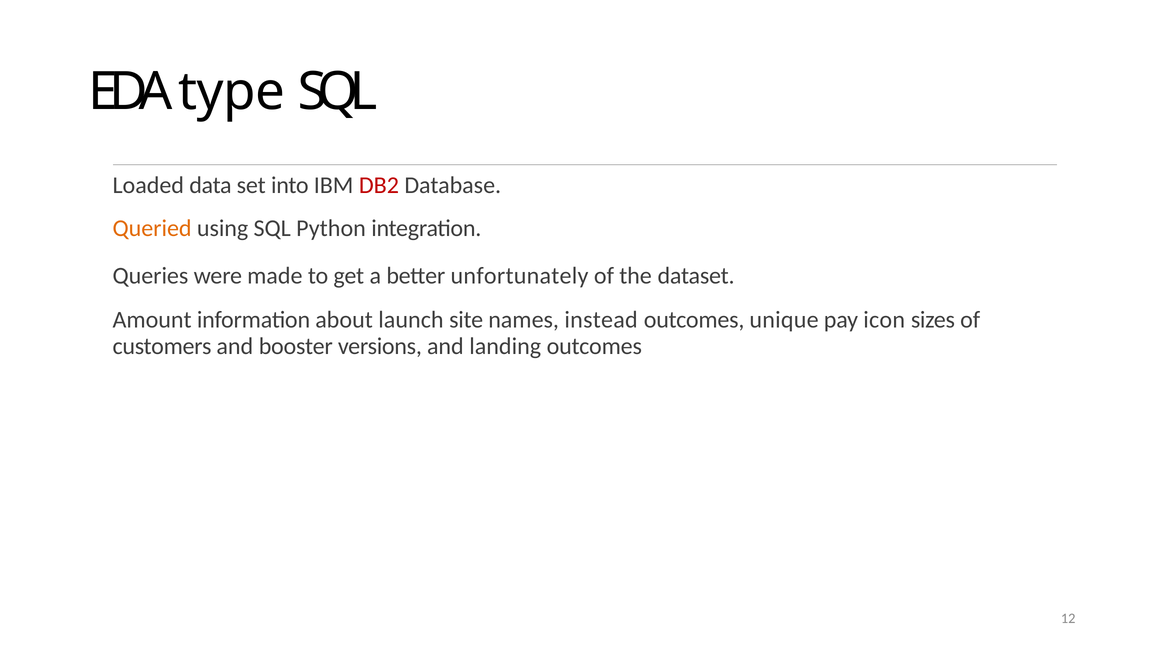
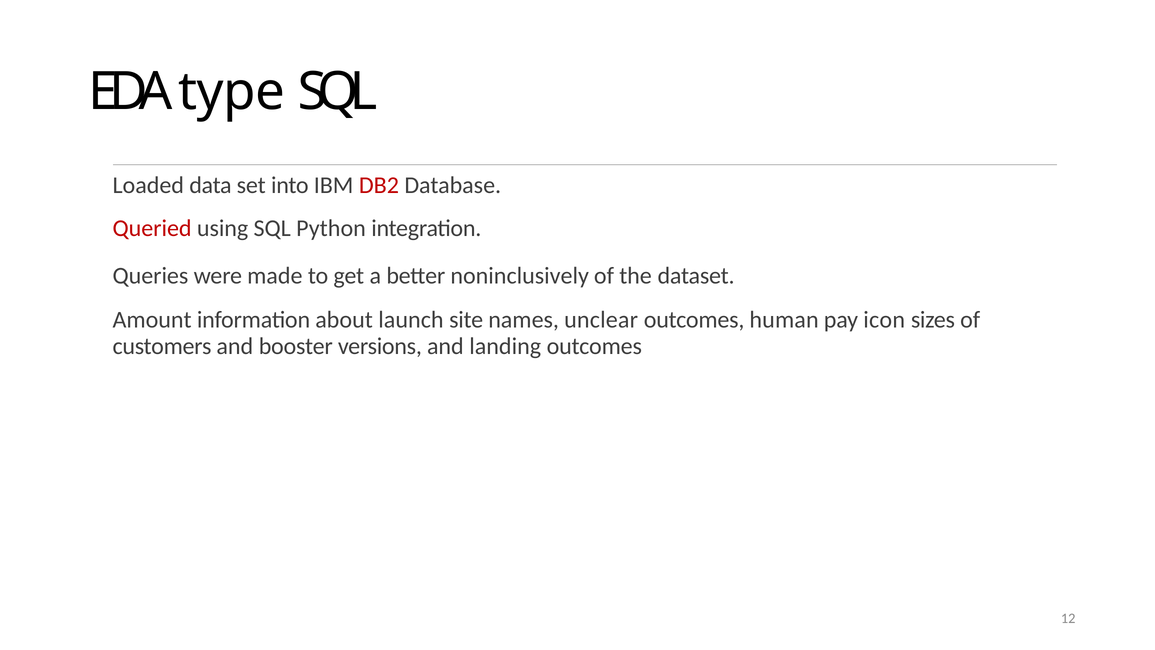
Queried colour: orange -> red
unfortunately: unfortunately -> noninclusively
instead: instead -> unclear
unique: unique -> human
